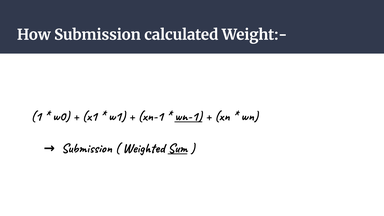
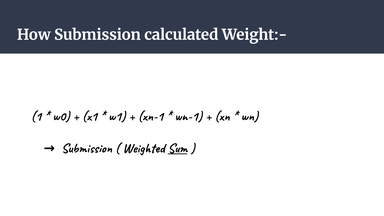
wn-1 underline: present -> none
